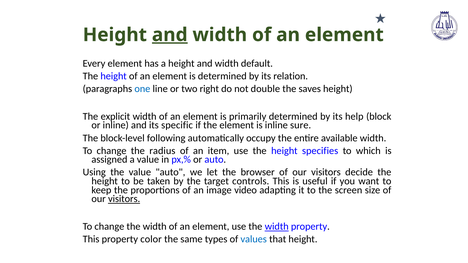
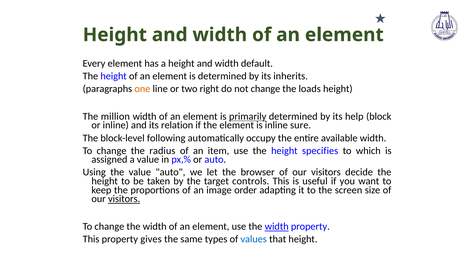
and at (170, 35) underline: present -> none
relation: relation -> inherits
one colour: blue -> orange
not double: double -> change
saves: saves -> loads
explicit: explicit -> million
primarily underline: none -> present
specific: specific -> relation
video: video -> order
color: color -> gives
